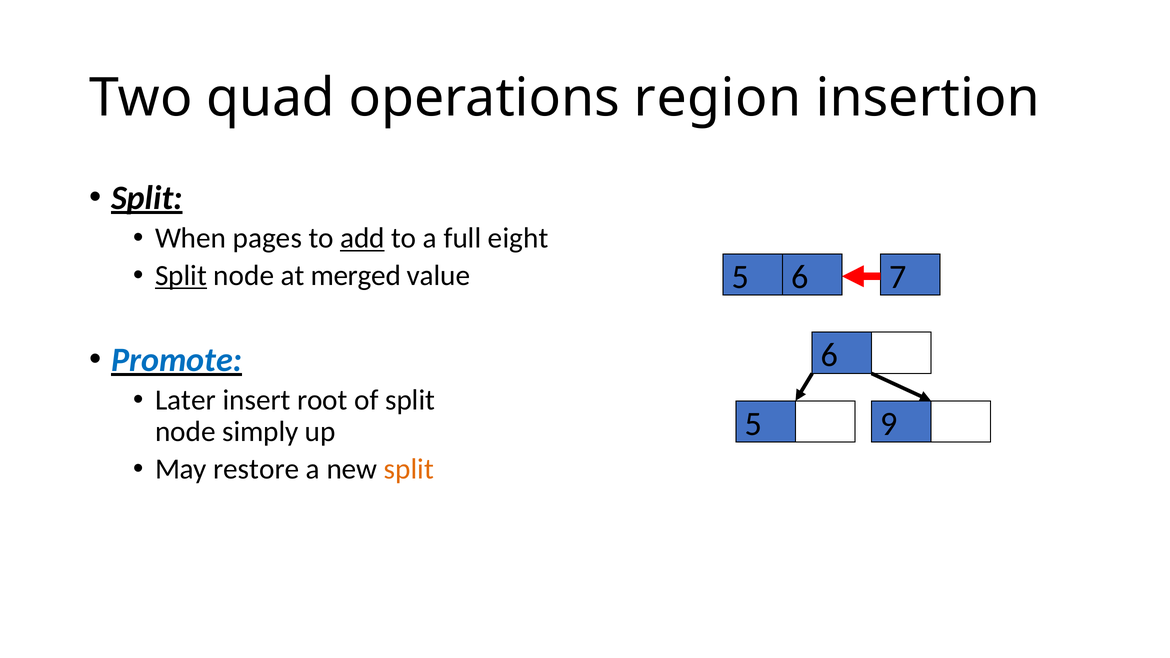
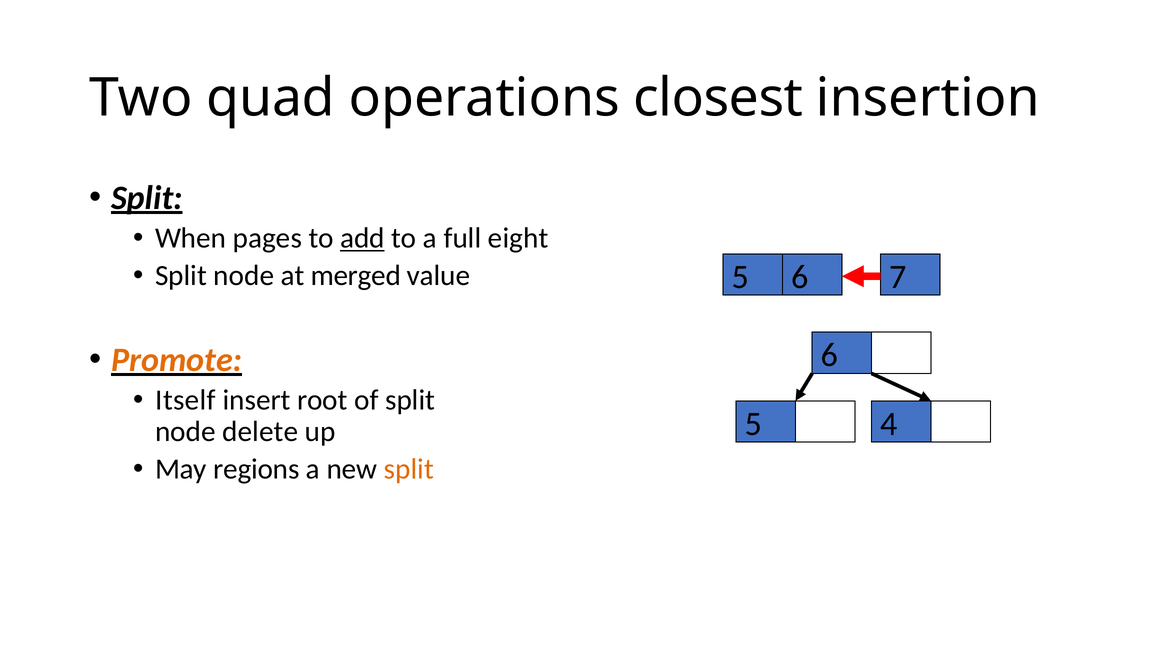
region: region -> closest
Split at (181, 276) underline: present -> none
Promote colour: blue -> orange
Later: Later -> Itself
9: 9 -> 4
simply: simply -> delete
restore: restore -> regions
